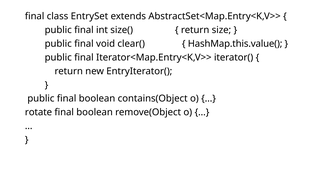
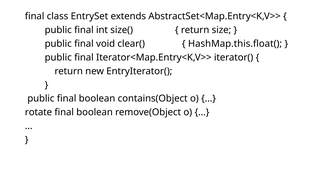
HashMap.this.value(: HashMap.this.value( -> HashMap.this.float(
